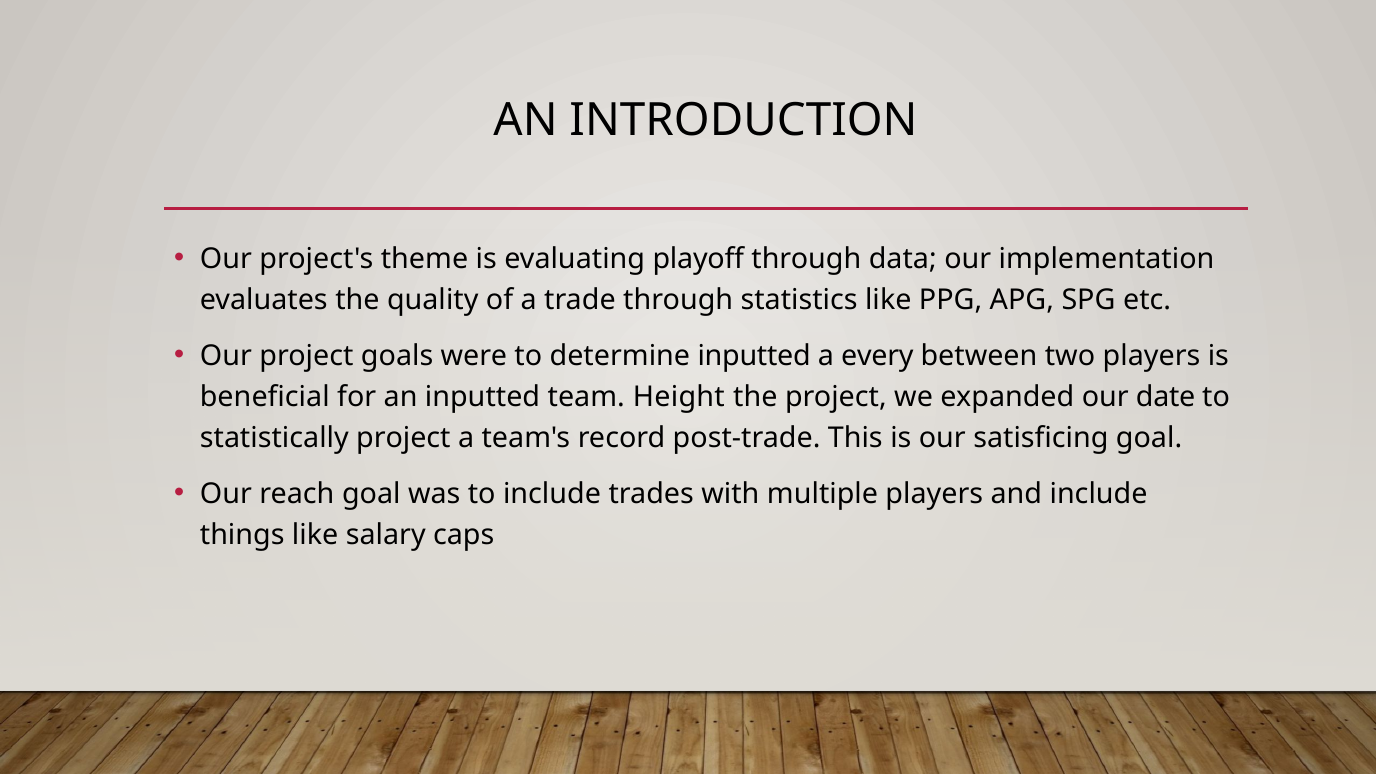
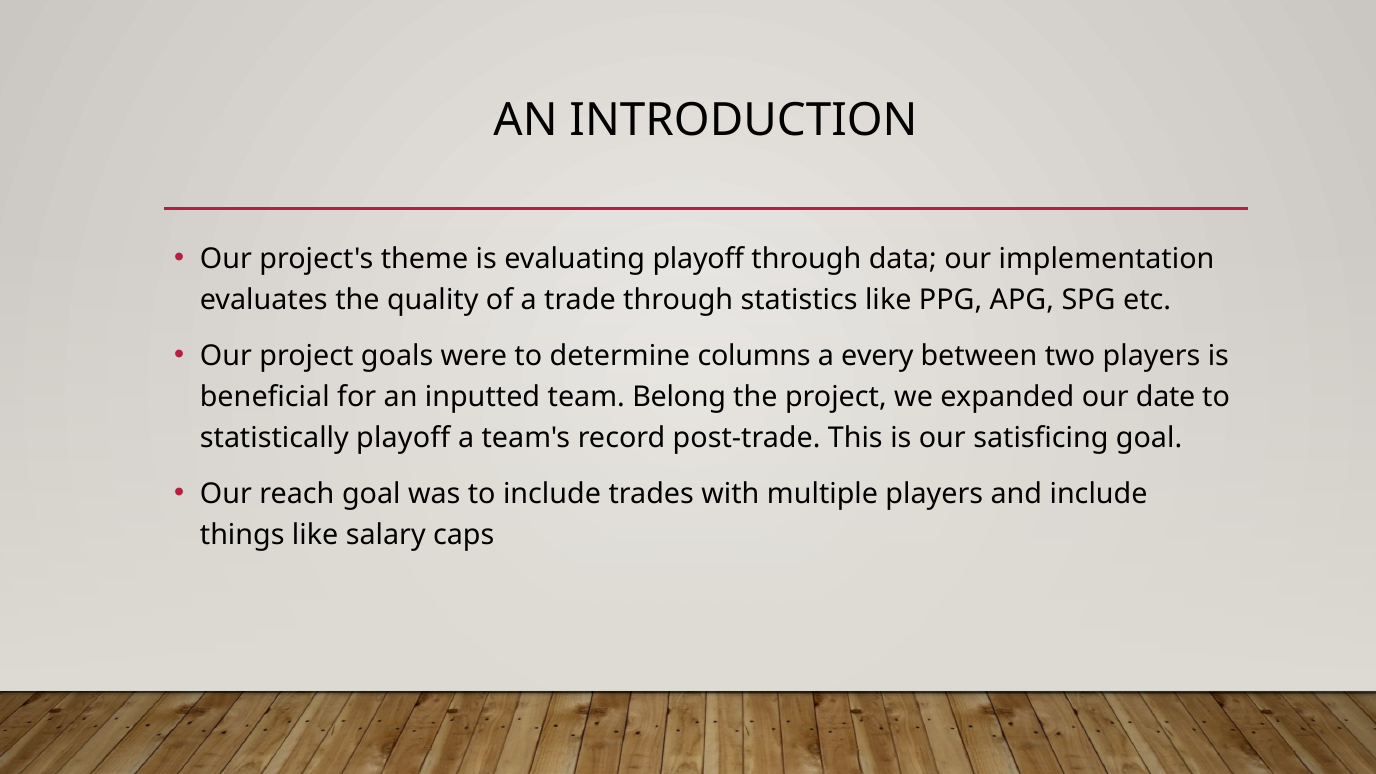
determine inputted: inputted -> columns
Height: Height -> Belong
statistically project: project -> playoff
